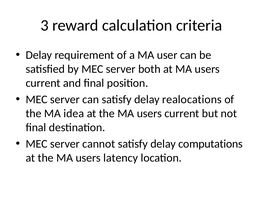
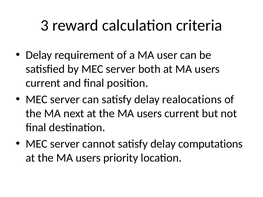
idea: idea -> next
latency: latency -> priority
